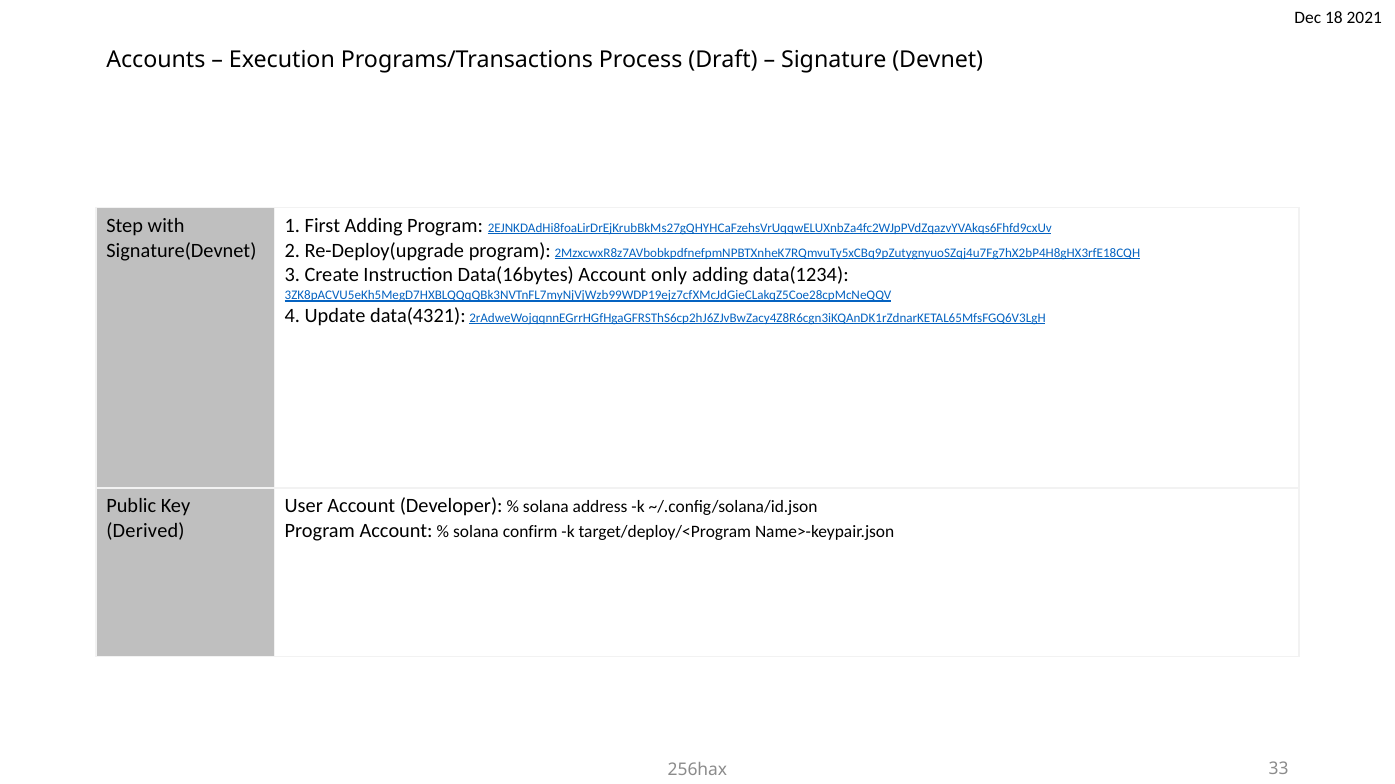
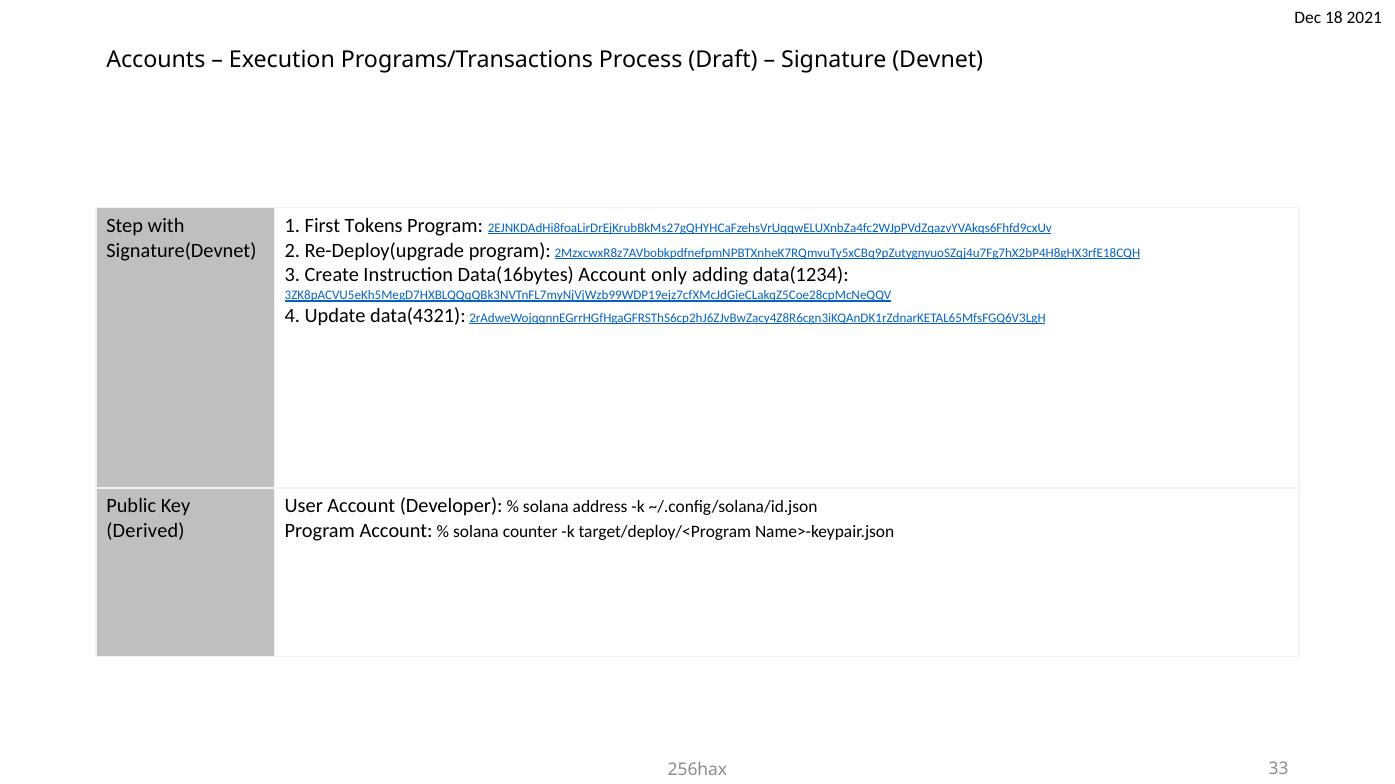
First Adding: Adding -> Tokens
confirm: confirm -> counter
